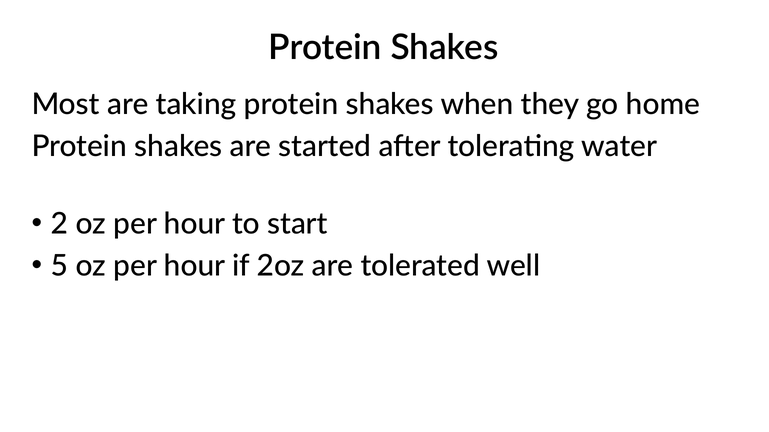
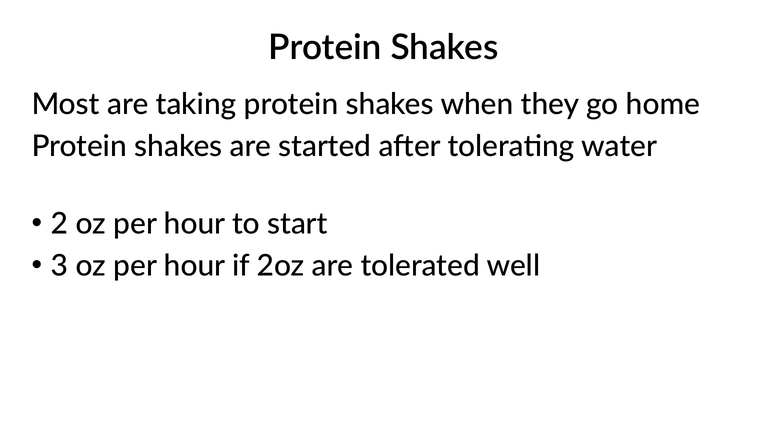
5: 5 -> 3
